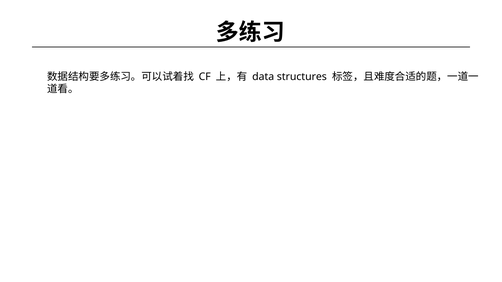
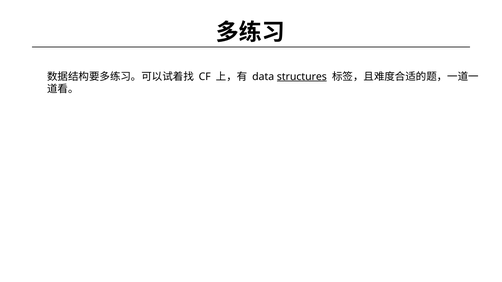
structures underline: none -> present
